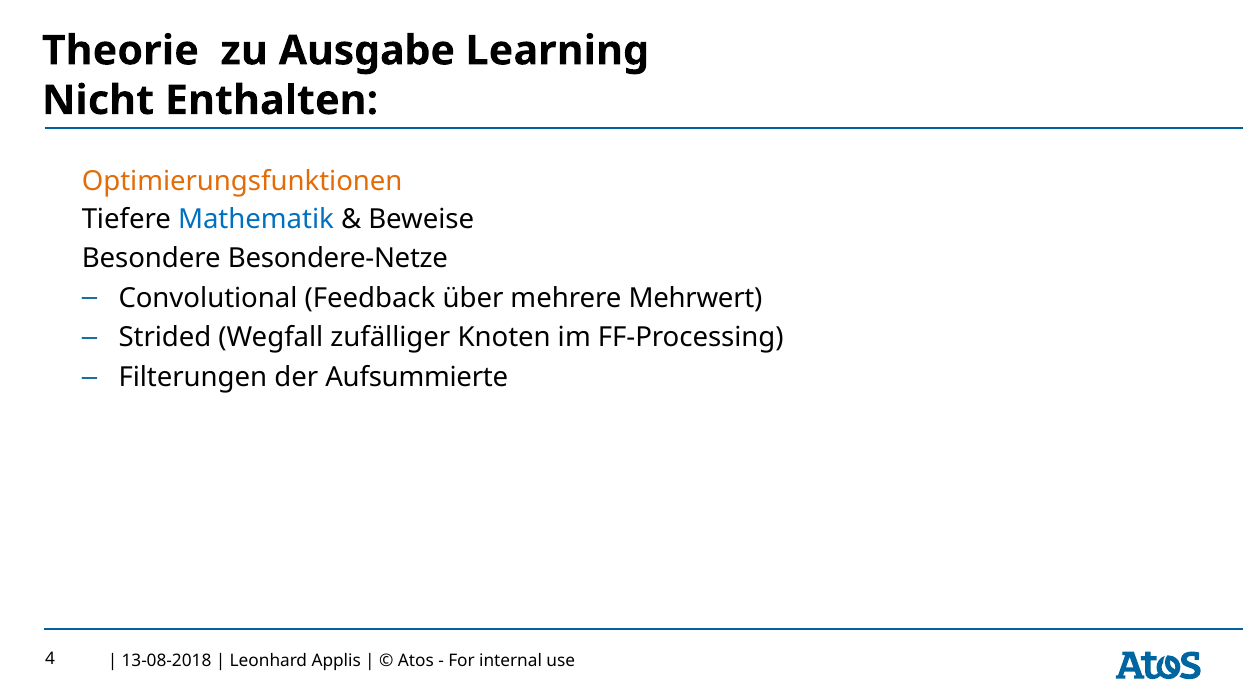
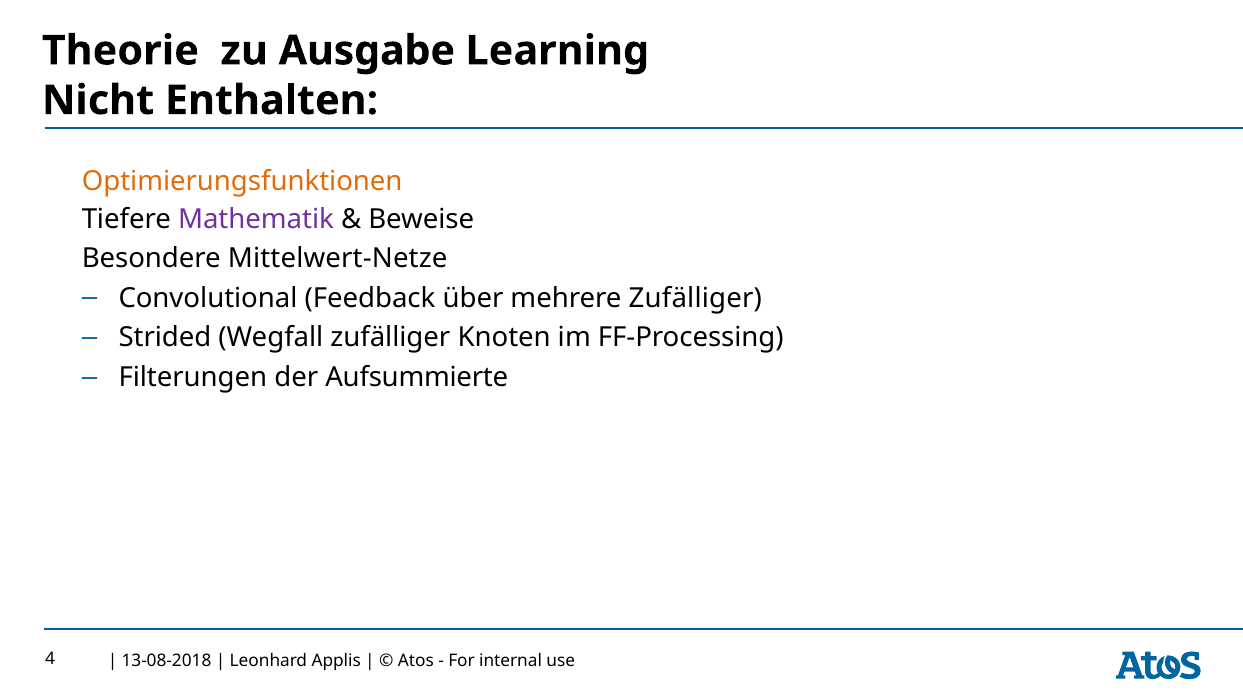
Mathematik colour: blue -> purple
Besondere-Netze: Besondere-Netze -> Mittelwert-Netze
mehrere Mehrwert: Mehrwert -> Zufälliger
